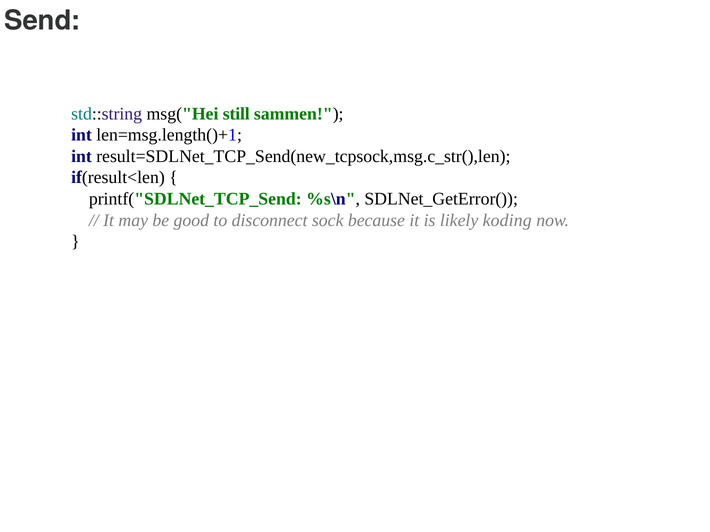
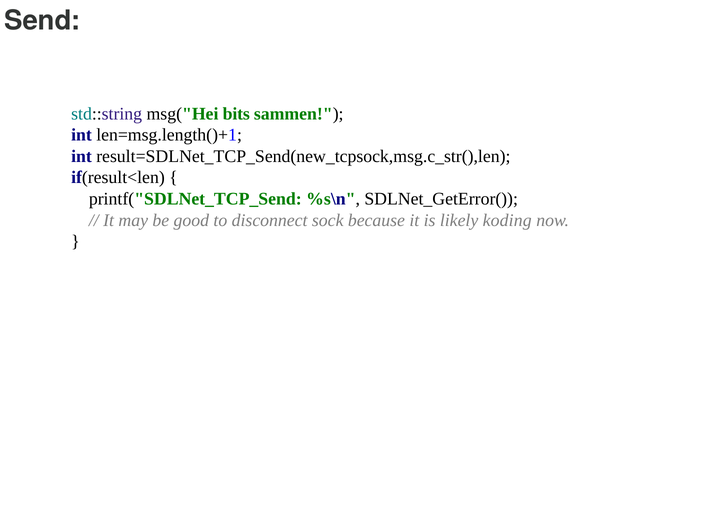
still: still -> bits
